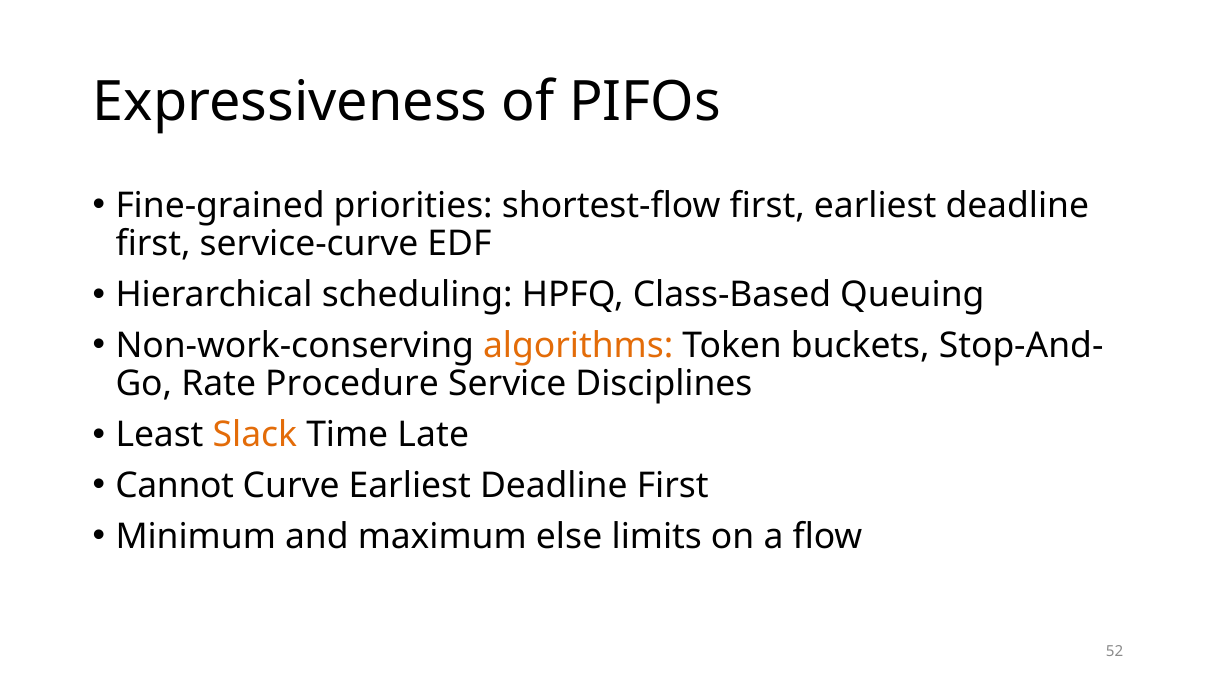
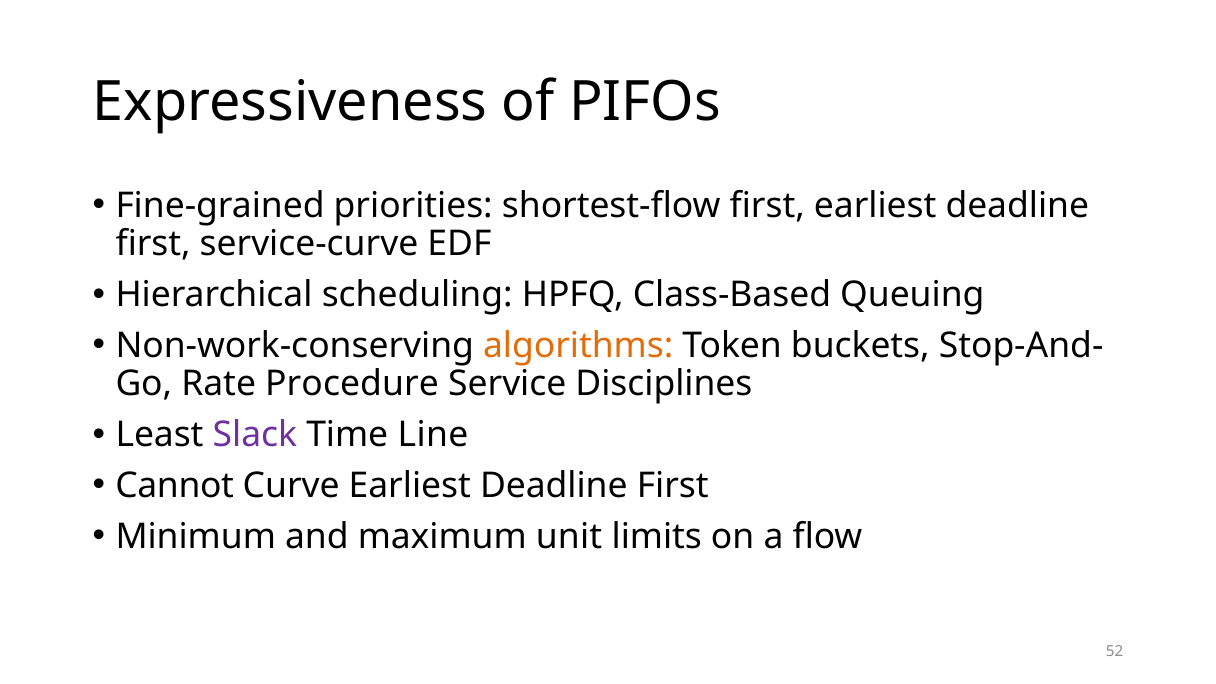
Slack colour: orange -> purple
Late: Late -> Line
else: else -> unit
